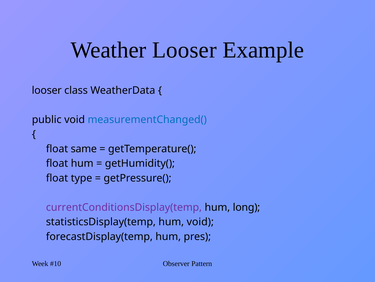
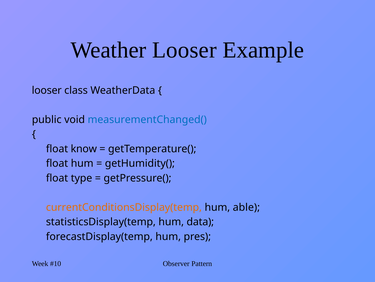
same: same -> know
currentConditionsDisplay(temp colour: purple -> orange
long: long -> able
hum void: void -> data
